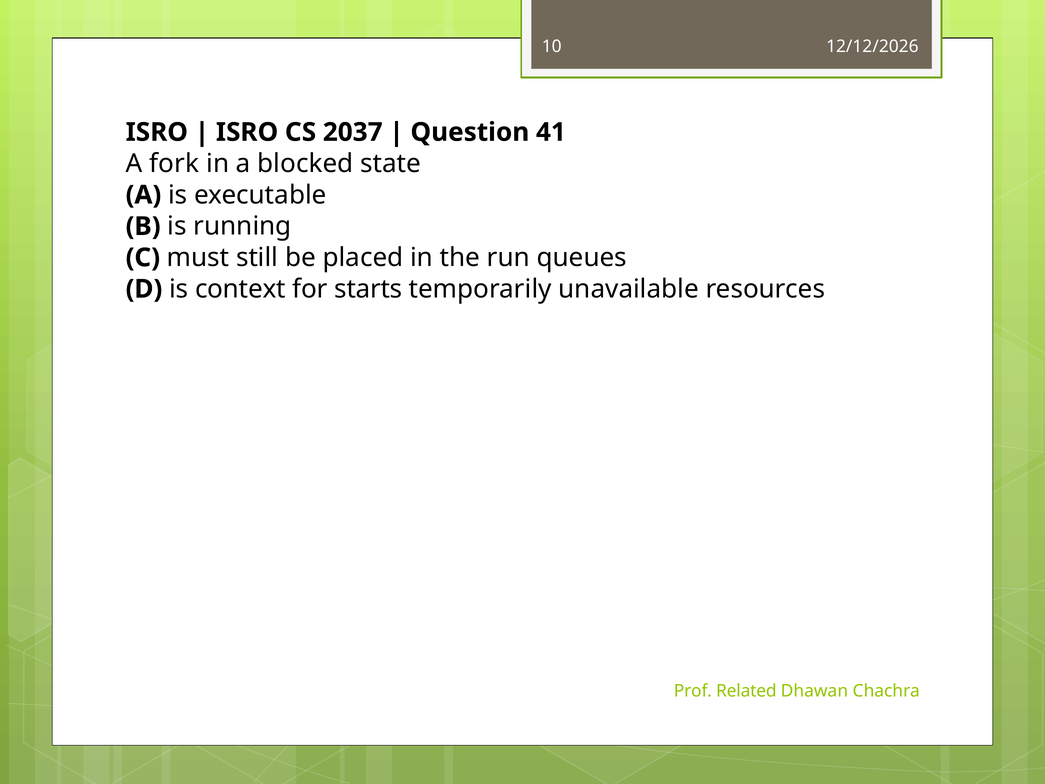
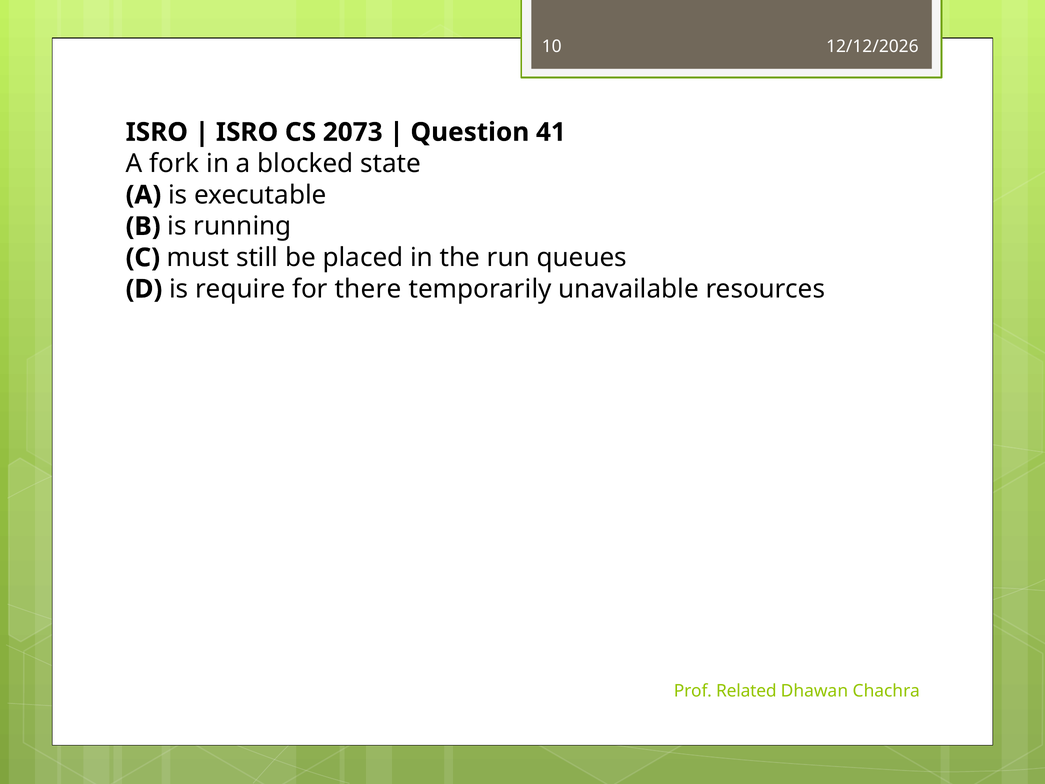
2037: 2037 -> 2073
context: context -> require
starts: starts -> there
